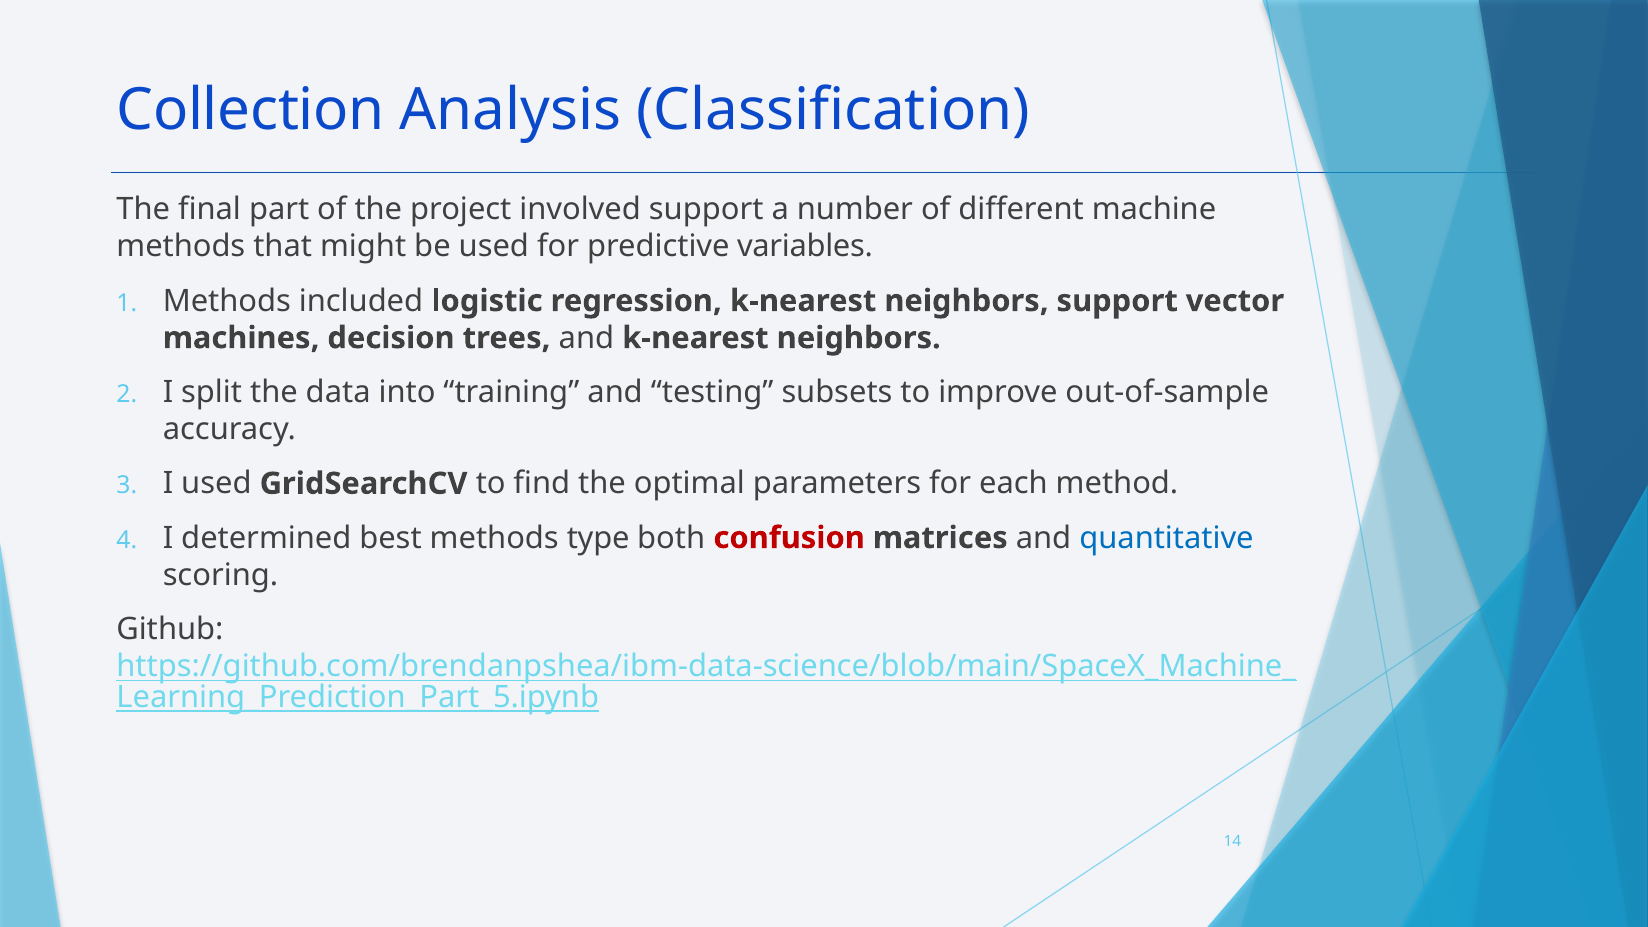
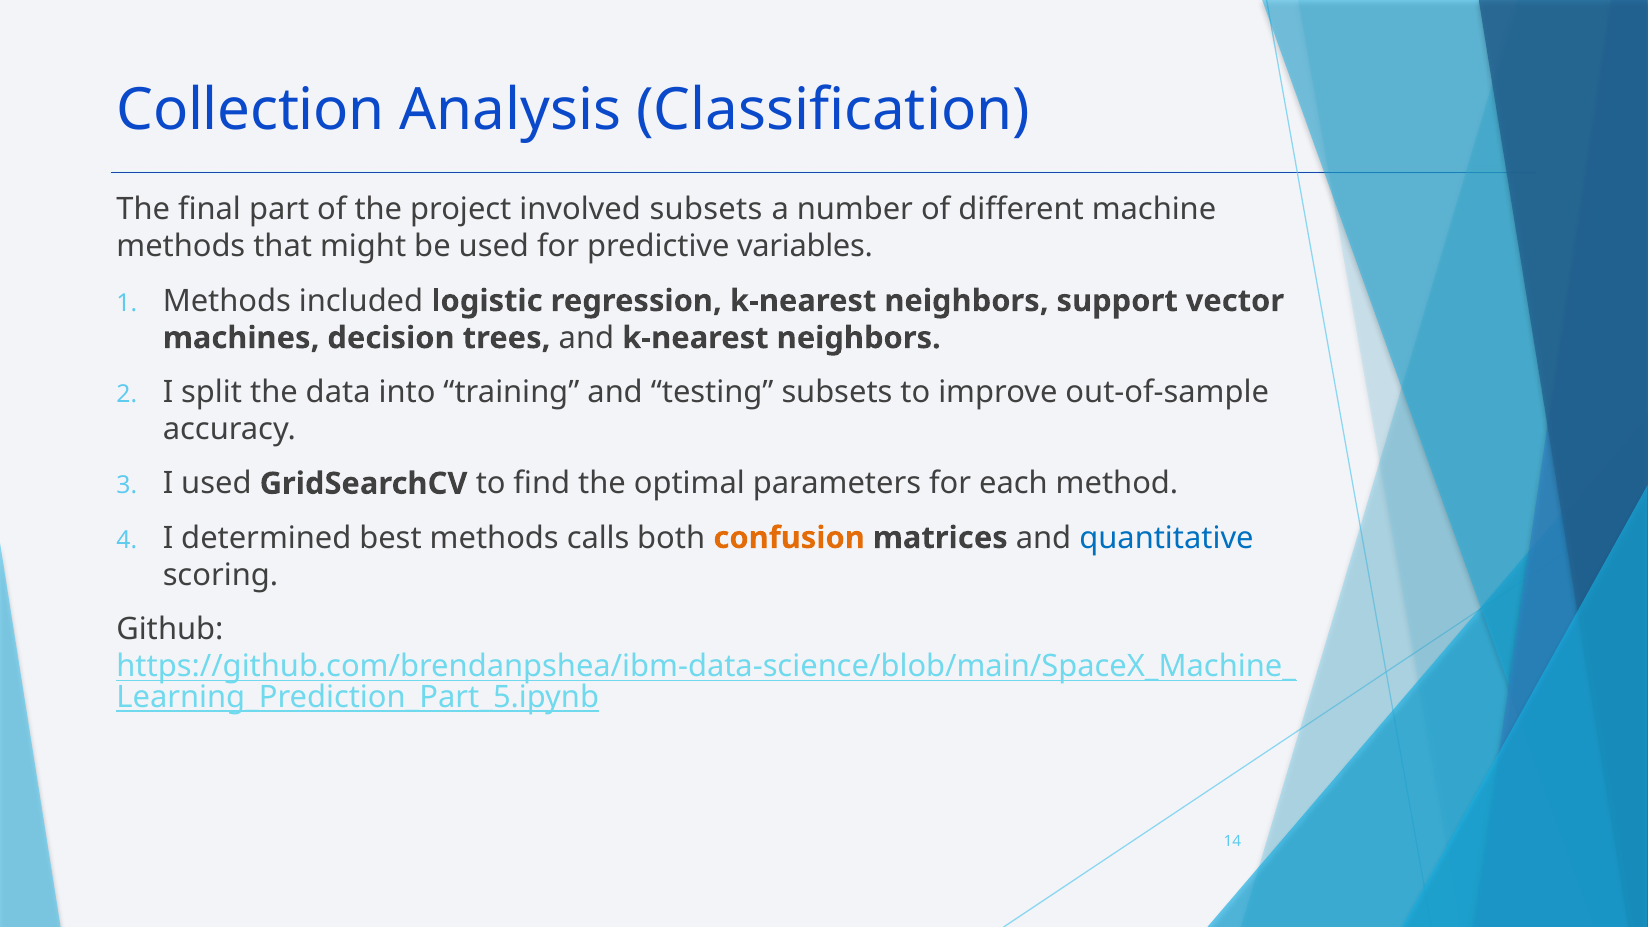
involved support: support -> subsets
type: type -> calls
confusion colour: red -> orange
